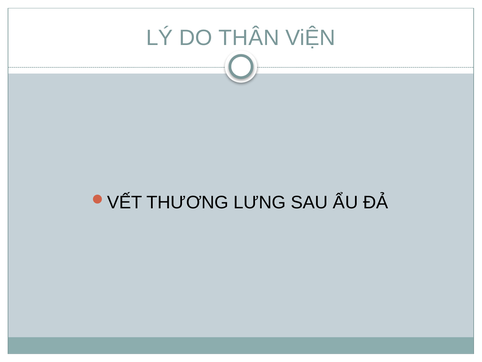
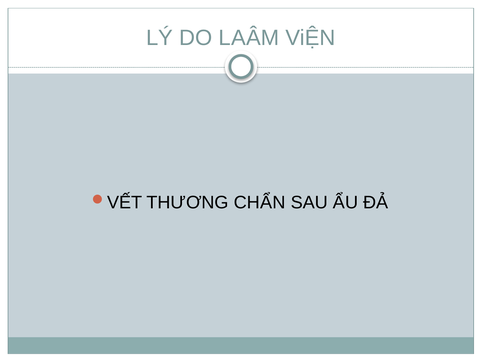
THÂN: THÂN -> LAÂM
LƯNG: LƯNG -> CHẨN
